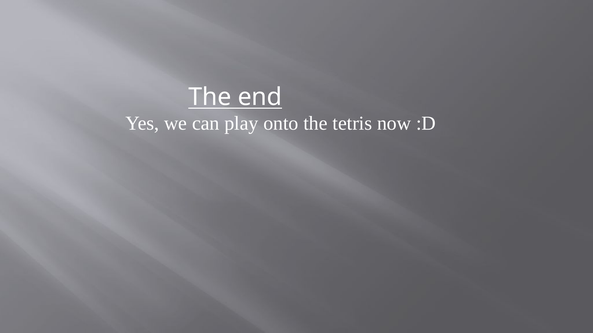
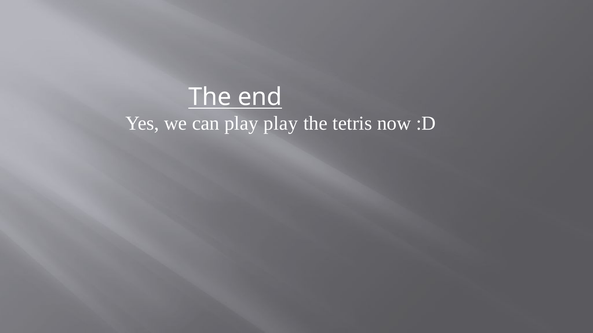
play onto: onto -> play
